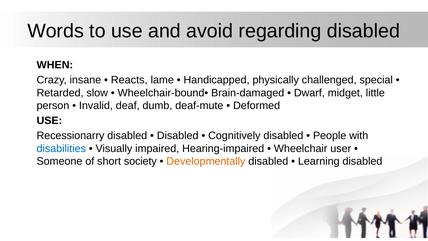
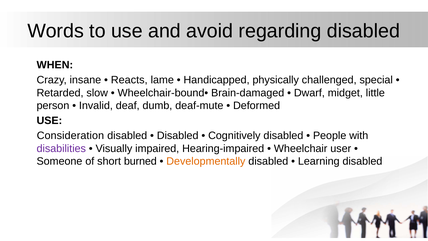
Recessionarry: Recessionarry -> Consideration
disabilities colour: blue -> purple
society: society -> burned
